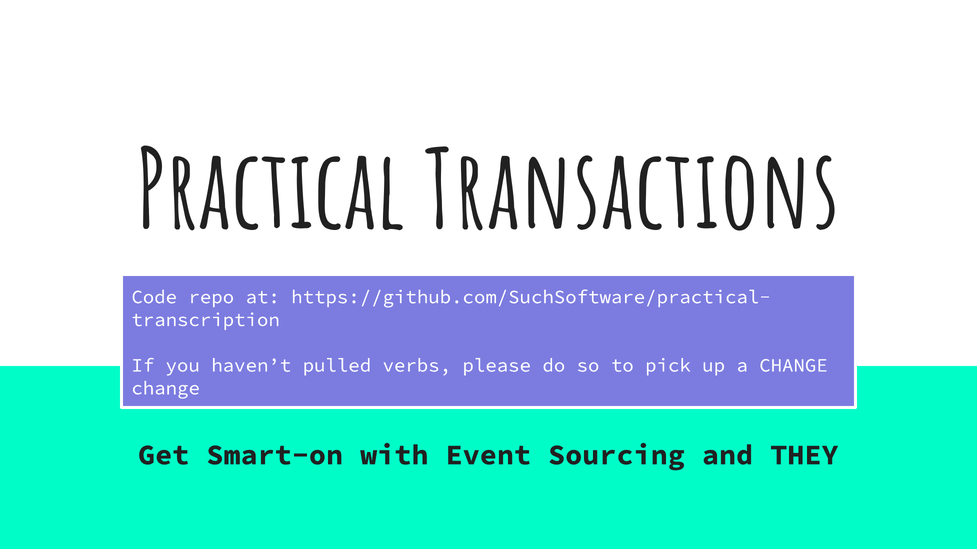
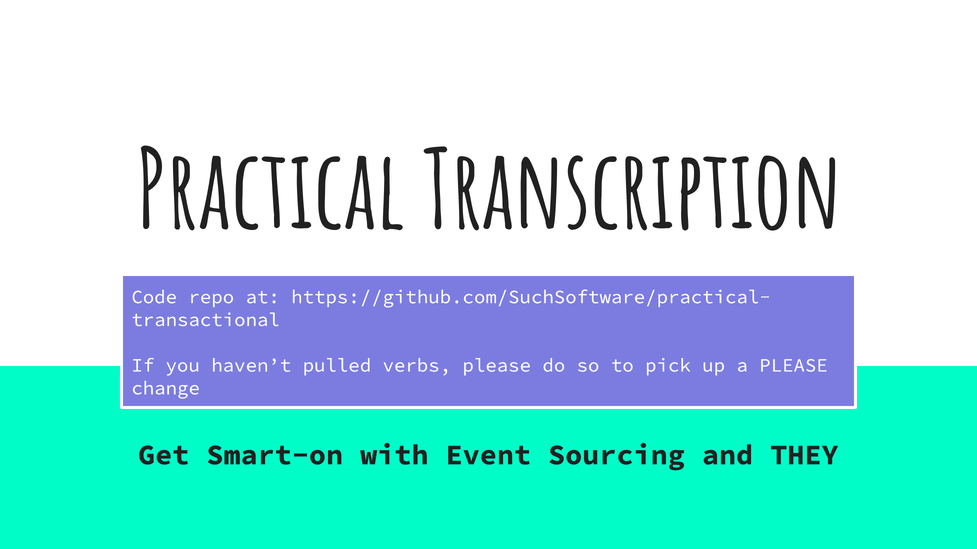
Transactions: Transactions -> Transcription
transcription: transcription -> transactional
a CHANGE: CHANGE -> PLEASE
